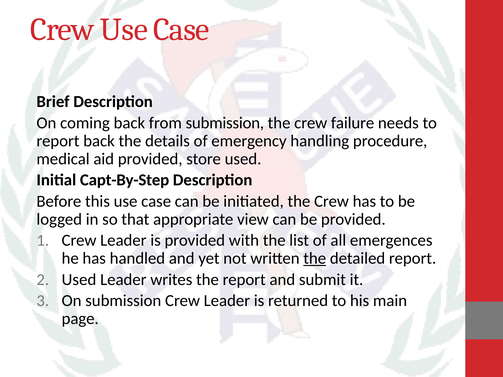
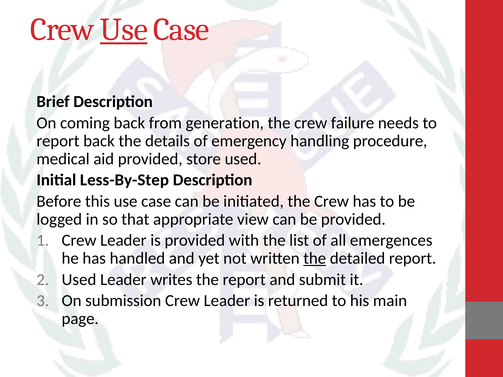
Use at (124, 29) underline: none -> present
from submission: submission -> generation
Capt-By-Step: Capt-By-Step -> Less-By-Step
